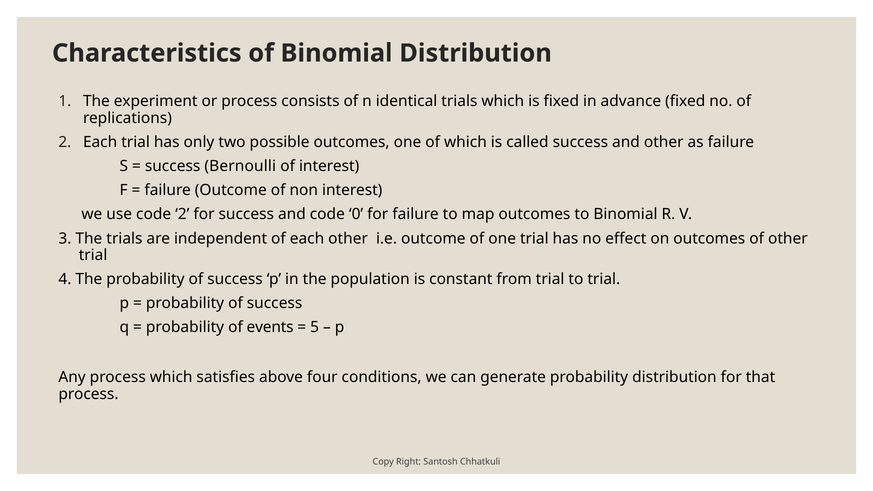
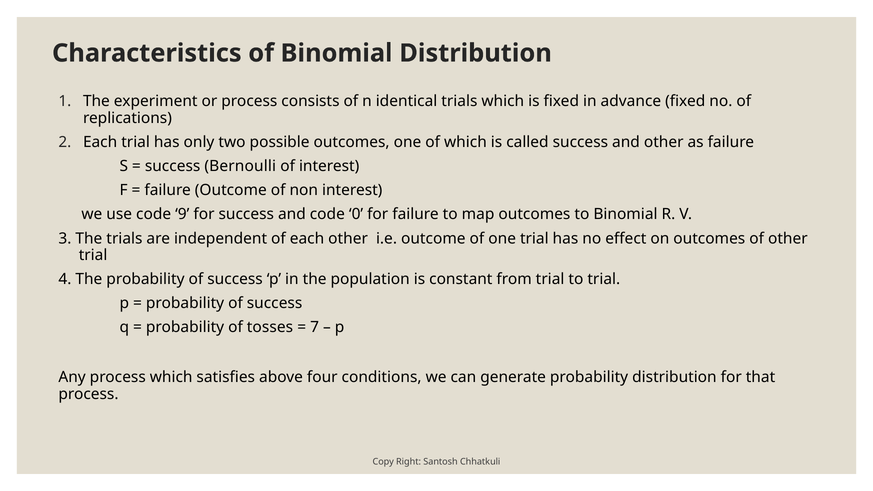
code 2: 2 -> 9
events: events -> tosses
5: 5 -> 7
